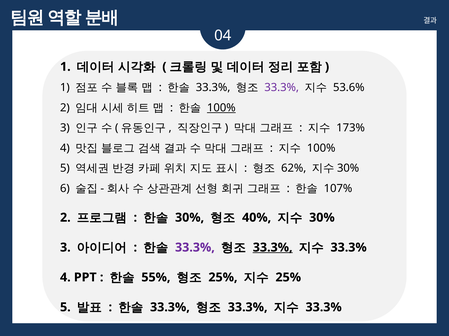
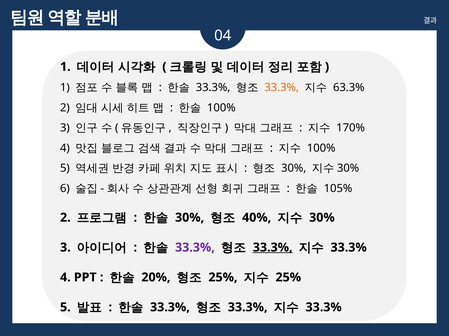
33.3% at (282, 88) colour: purple -> orange
53.6%: 53.6% -> 63.3%
100% at (221, 108) underline: present -> none
173%: 173% -> 170%
62% at (294, 169): 62% -> 30%
107%: 107% -> 105%
55%: 55% -> 20%
